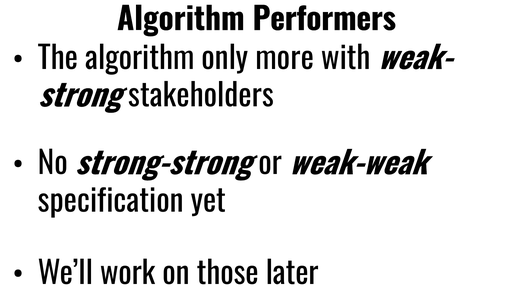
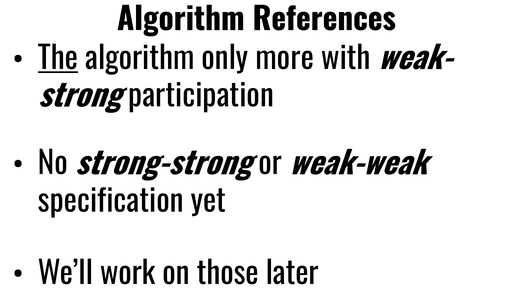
Performers: Performers -> References
The underline: none -> present
stakeholders: stakeholders -> participation
